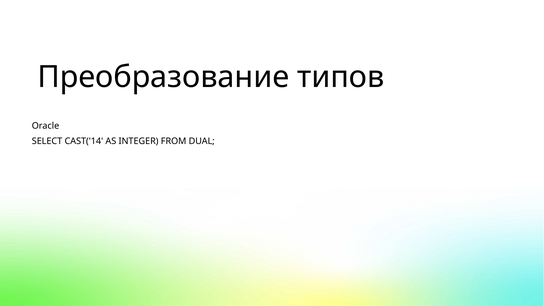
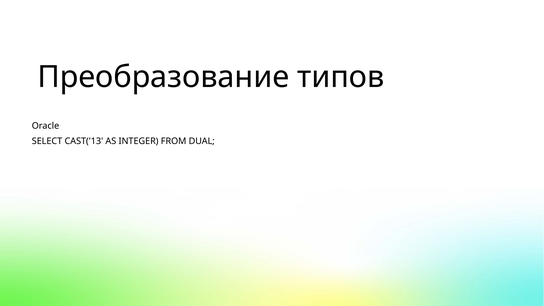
CAST('14: CAST('14 -> CAST('13
